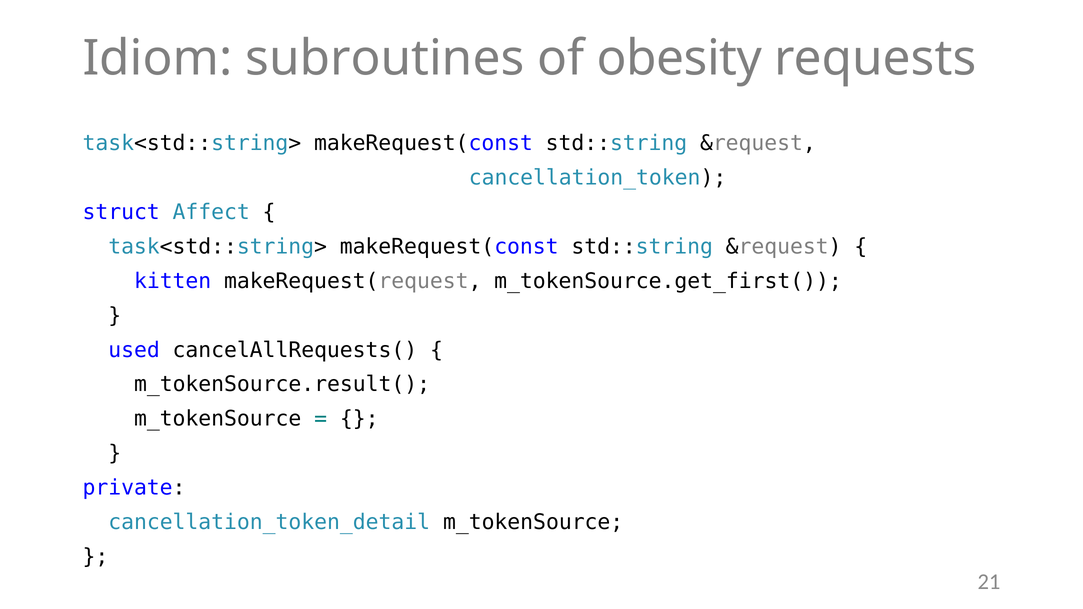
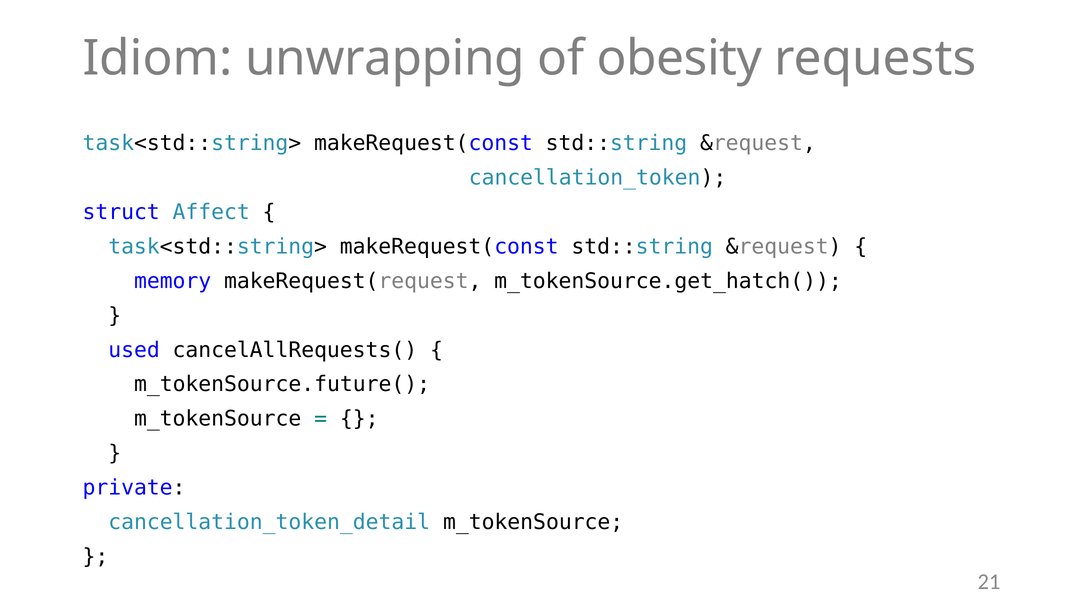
subroutines: subroutines -> unwrapping
kitten: kitten -> memory
m_tokenSource.get_first(: m_tokenSource.get_first( -> m_tokenSource.get_hatch(
m_tokenSource.result(: m_tokenSource.result( -> m_tokenSource.future(
